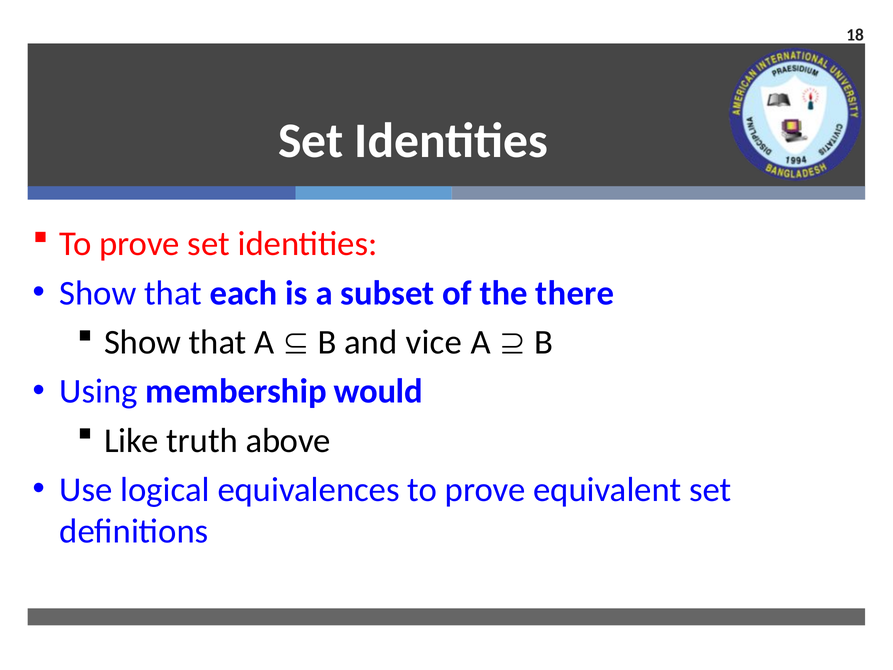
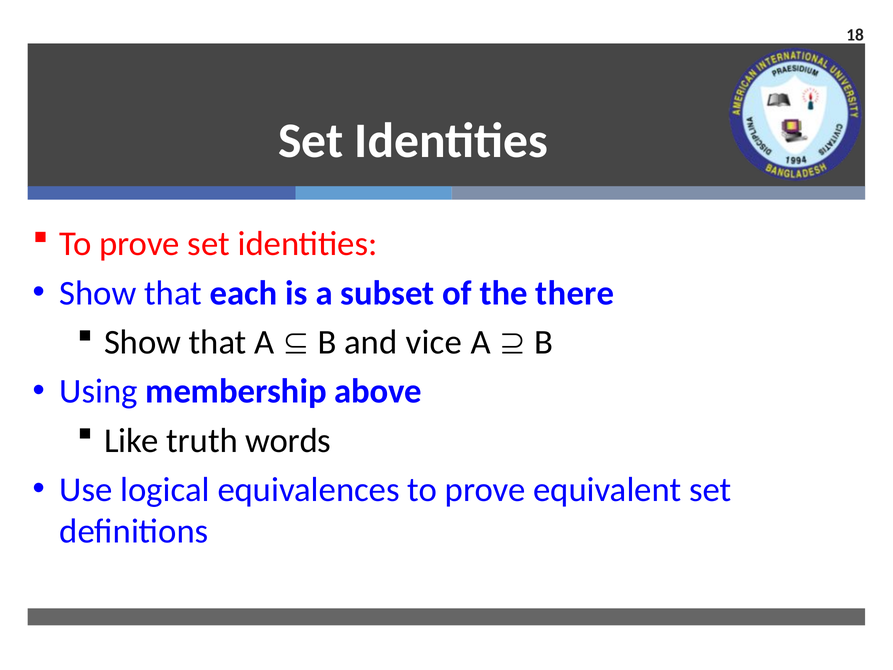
would: would -> above
above: above -> words
